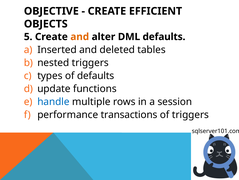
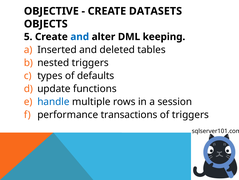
EFFICIENT: EFFICIENT -> DATASETS
and at (80, 37) colour: orange -> blue
DML defaults: defaults -> keeping
